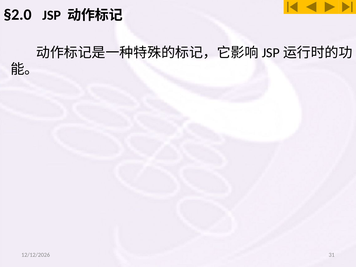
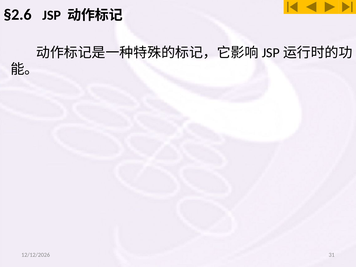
§2.0: §2.0 -> §2.6
